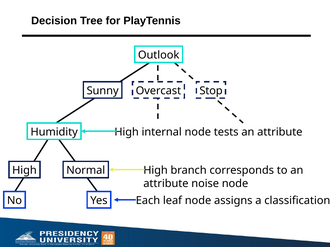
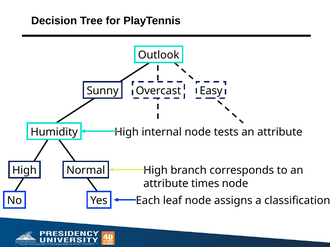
Stop: Stop -> Easy
noise: noise -> times
